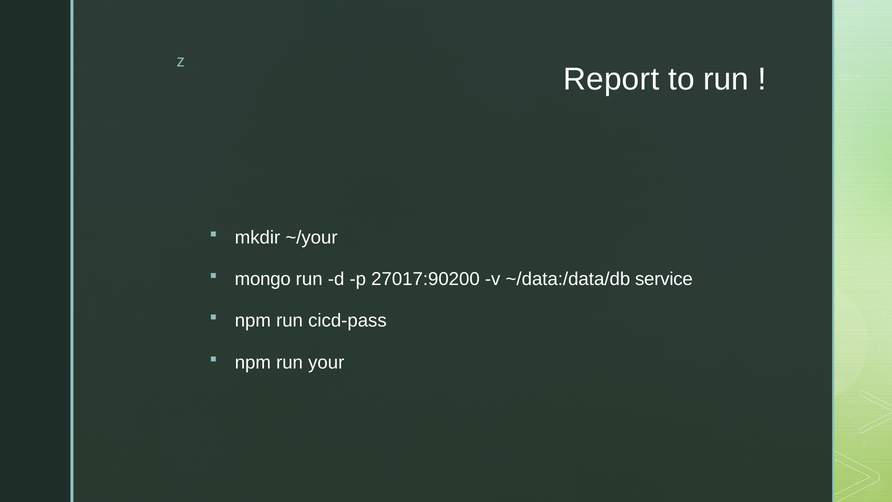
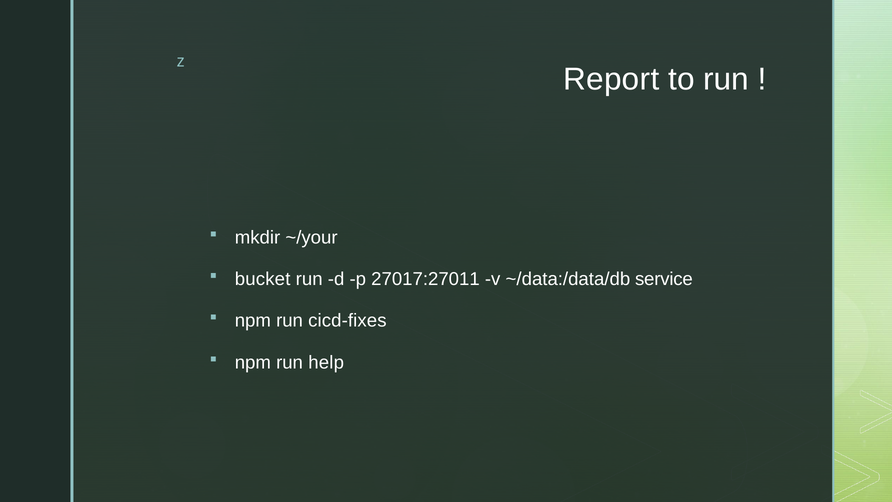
mongo: mongo -> bucket
27017:90200: 27017:90200 -> 27017:27011
cicd-pass: cicd-pass -> cicd-fixes
your: your -> help
